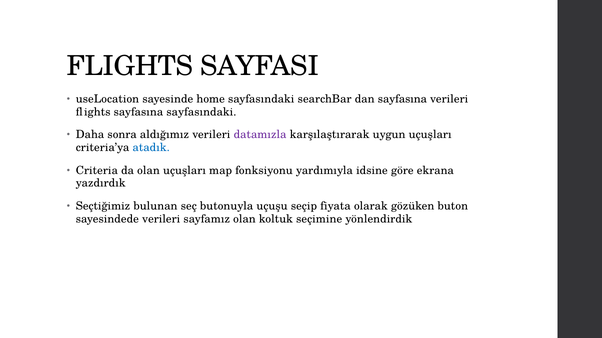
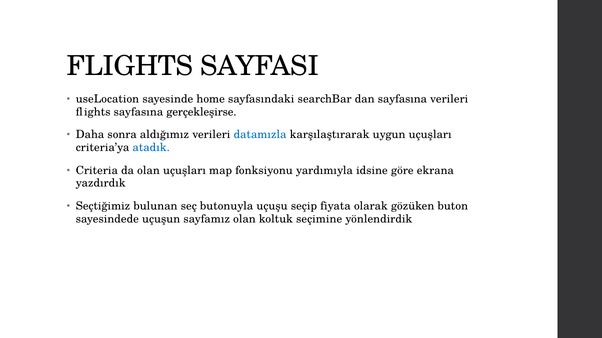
sayfasına sayfasındaki: sayfasındaki -> gerçekleşirse
datamızla colour: purple -> blue
sayesindede verileri: verileri -> uçuşun
